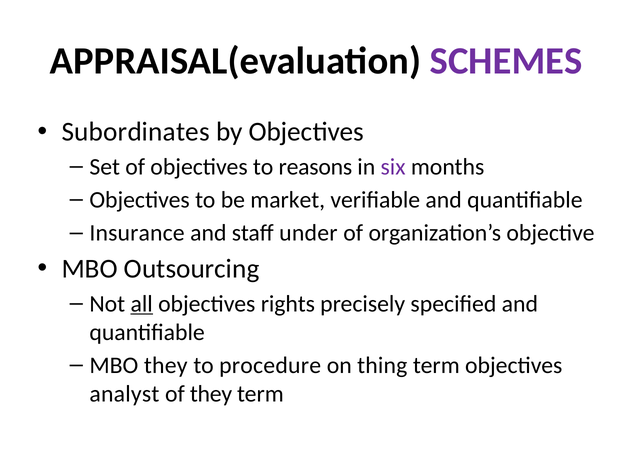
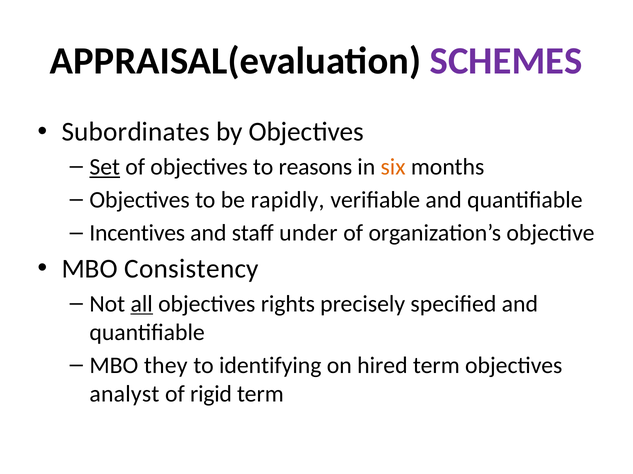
Set underline: none -> present
six colour: purple -> orange
market: market -> rapidly
Insurance: Insurance -> Incentives
Outsourcing: Outsourcing -> Consistency
procedure: procedure -> identifying
thing: thing -> hired
of they: they -> rigid
